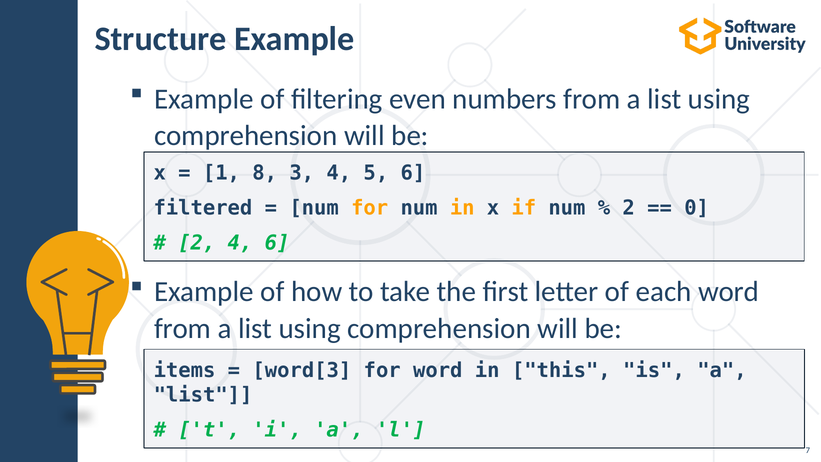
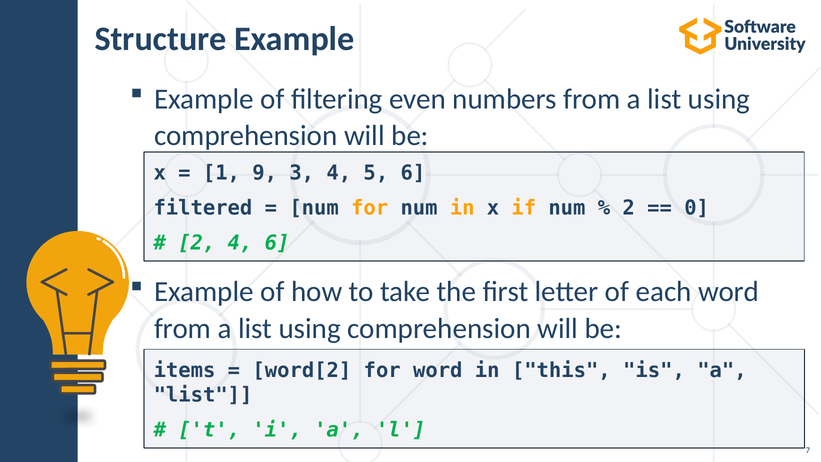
8: 8 -> 9
word[3: word[3 -> word[2
